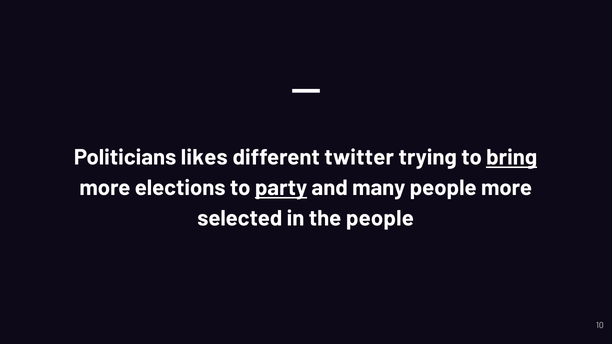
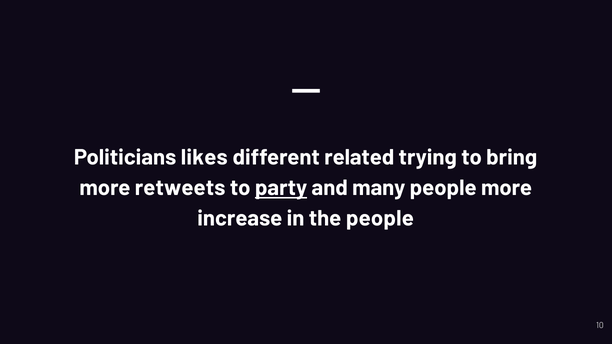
twitter: twitter -> related
bring underline: present -> none
elections: elections -> retweets
selected: selected -> increase
